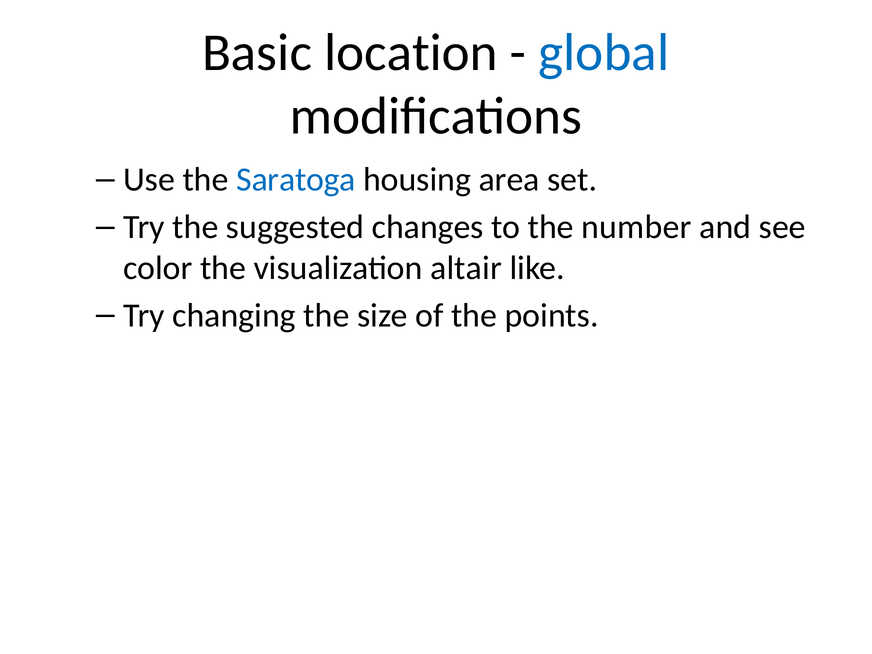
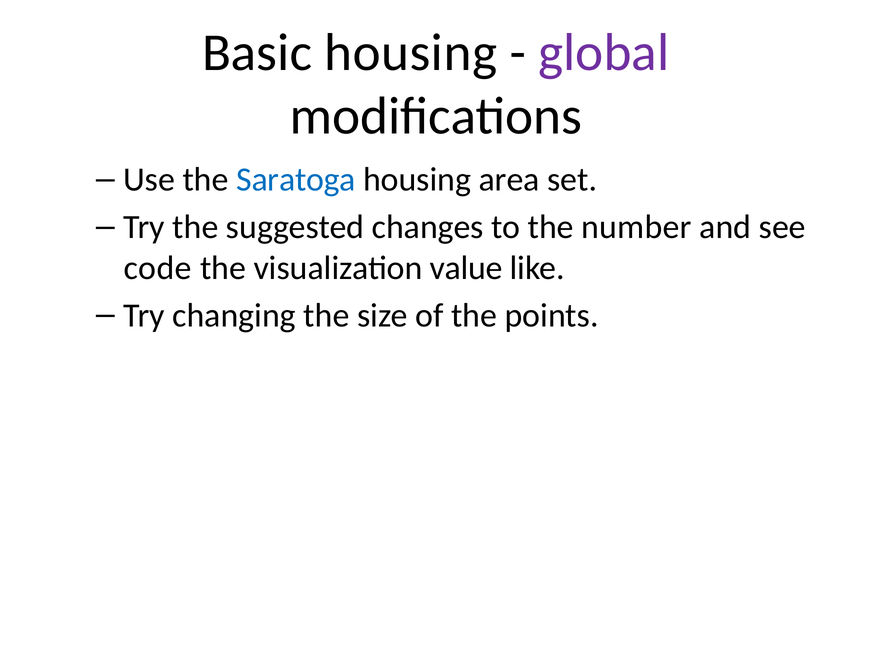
Basic location: location -> housing
global colour: blue -> purple
color: color -> code
altair: altair -> value
